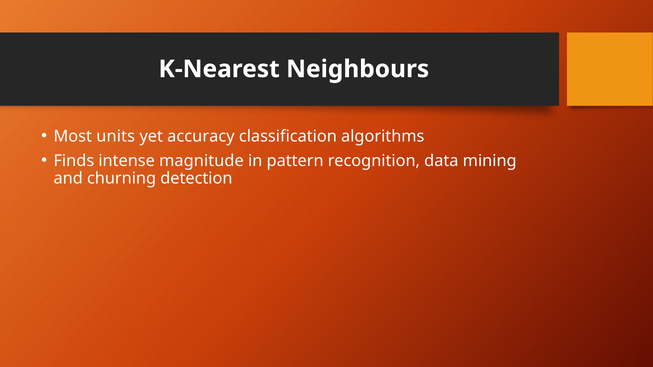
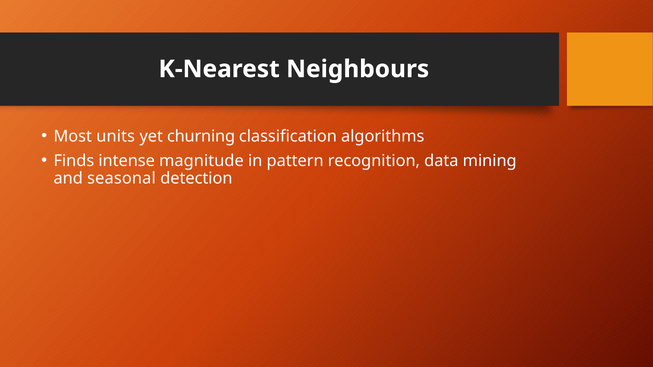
accuracy: accuracy -> churning
churning: churning -> seasonal
